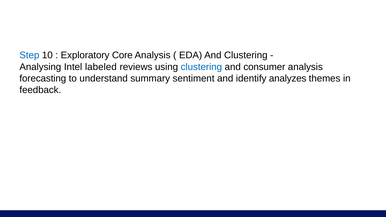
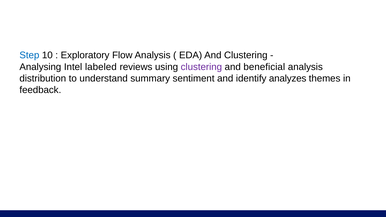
Core: Core -> Flow
clustering at (201, 67) colour: blue -> purple
consumer: consumer -> beneficial
forecasting: forecasting -> distribution
